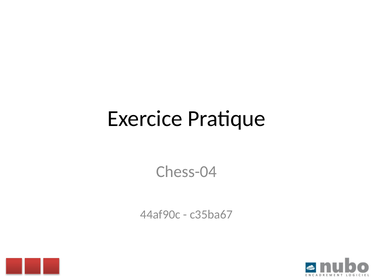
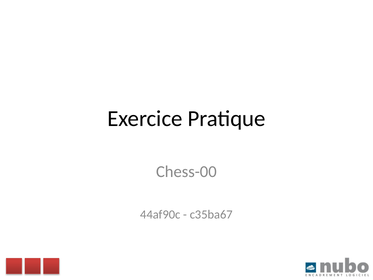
Chess-04: Chess-04 -> Chess-00
